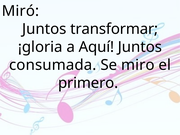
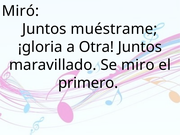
transformar: transformar -> muéstrame
Aquí: Aquí -> Otra
consumada: consumada -> maravillado
